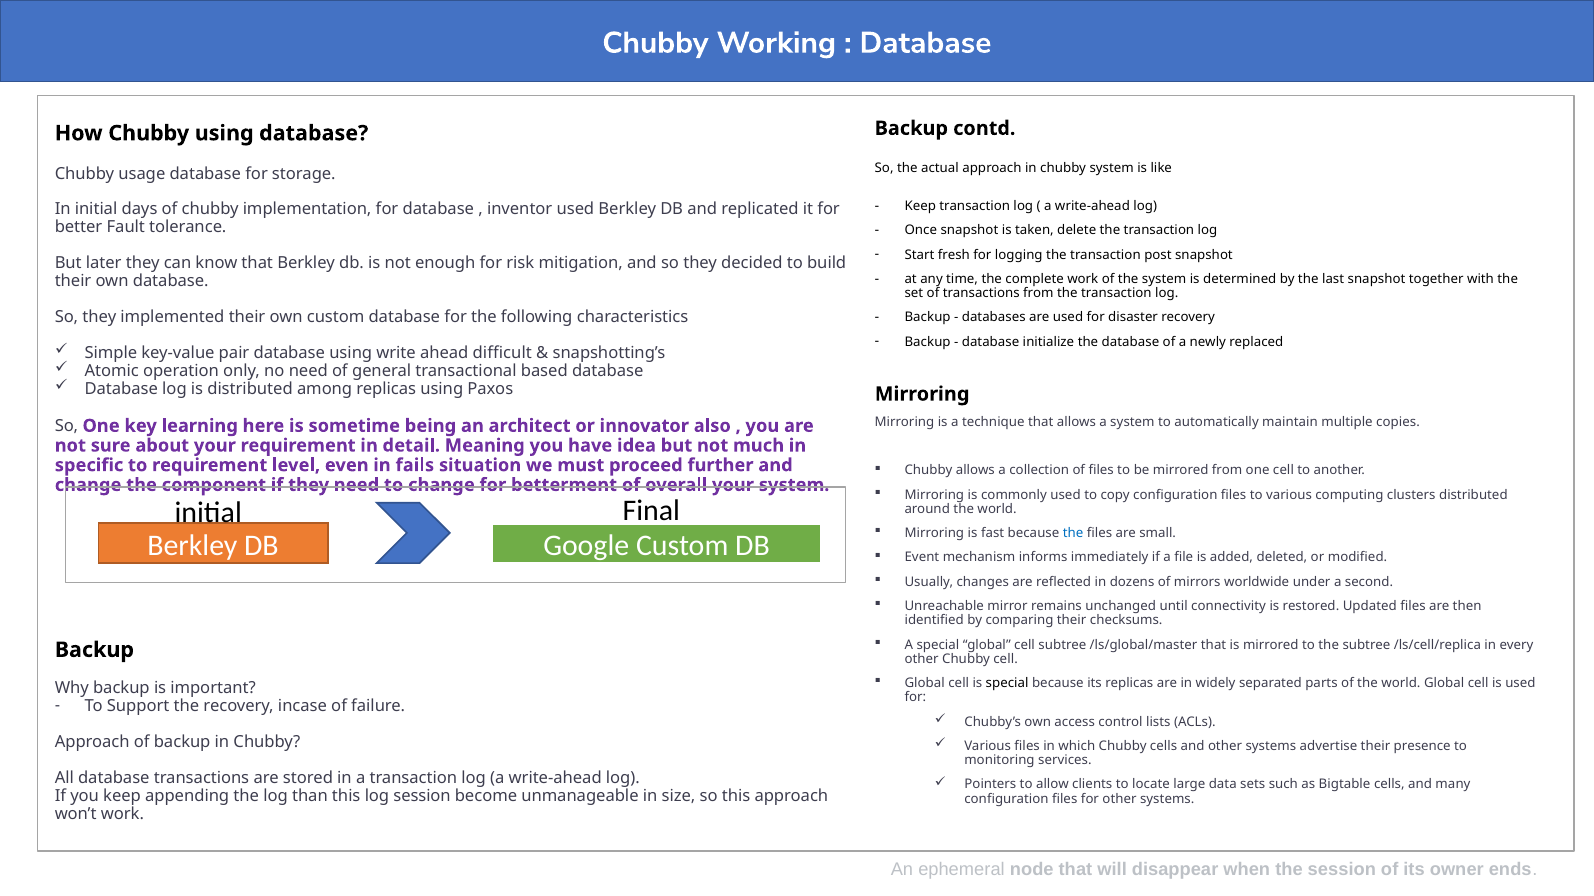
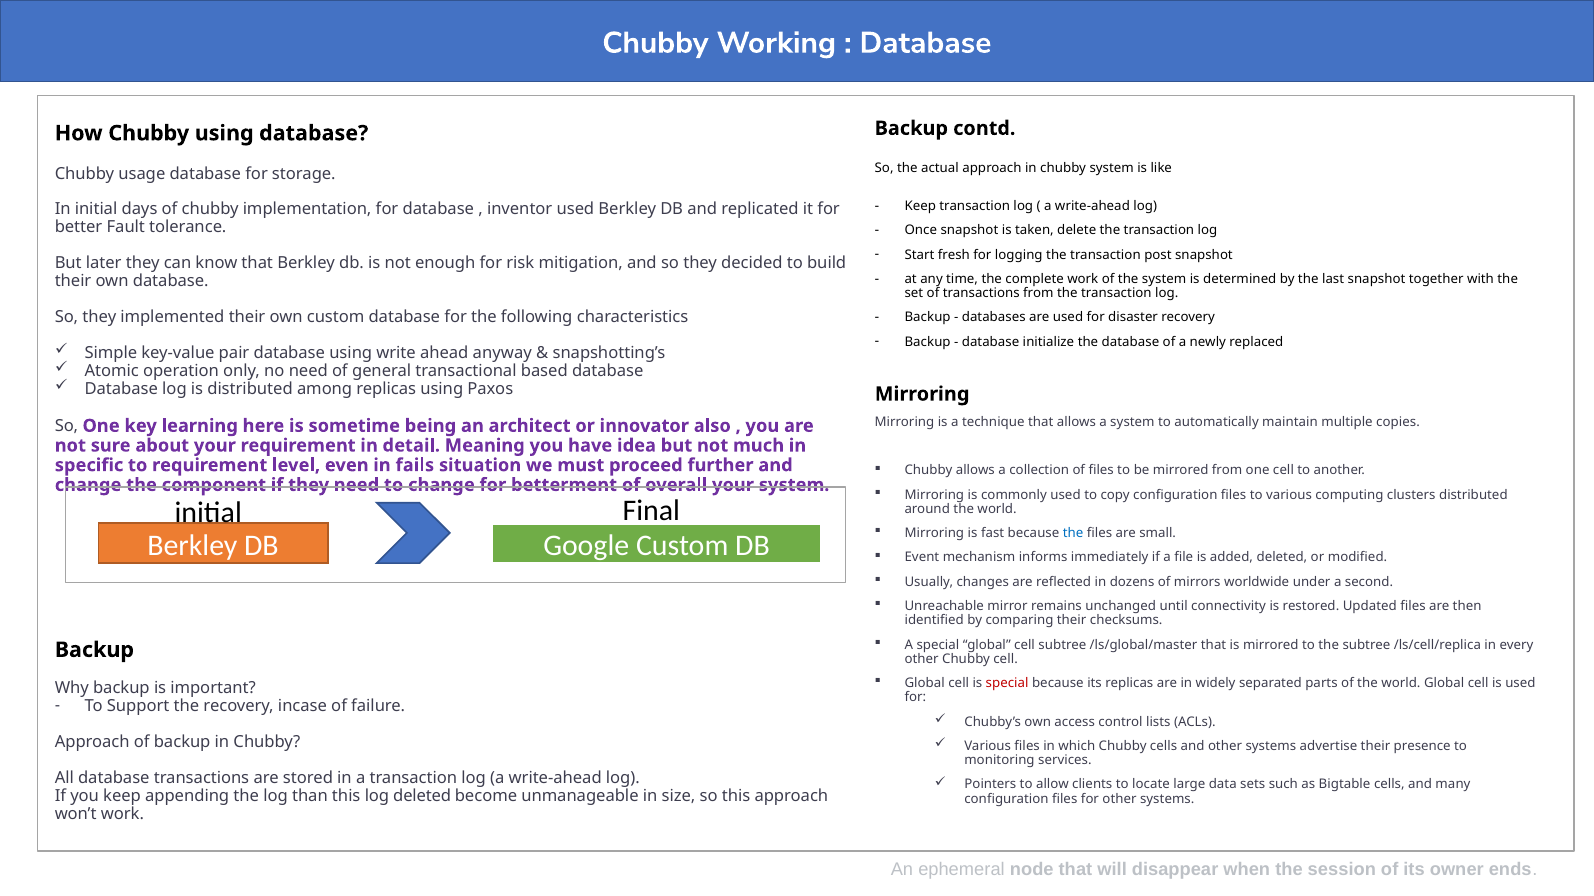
difficult: difficult -> anyway
special at (1007, 684) colour: black -> red
log session: session -> deleted
